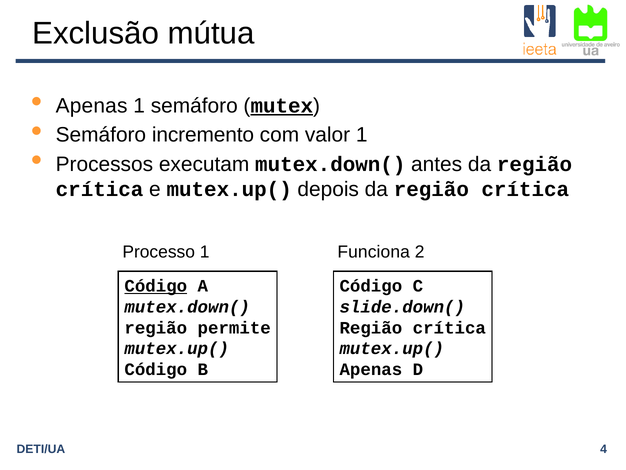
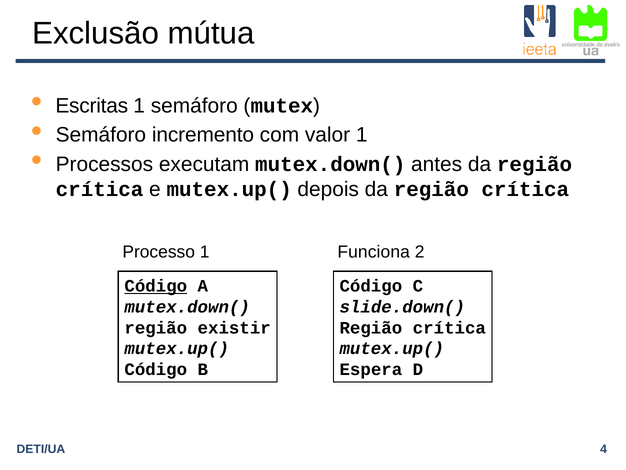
Apenas at (92, 106): Apenas -> Escritas
mutex underline: present -> none
permite: permite -> existir
Apenas at (371, 369): Apenas -> Espera
